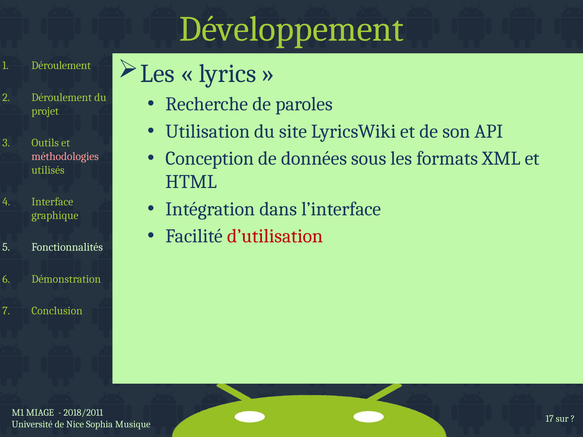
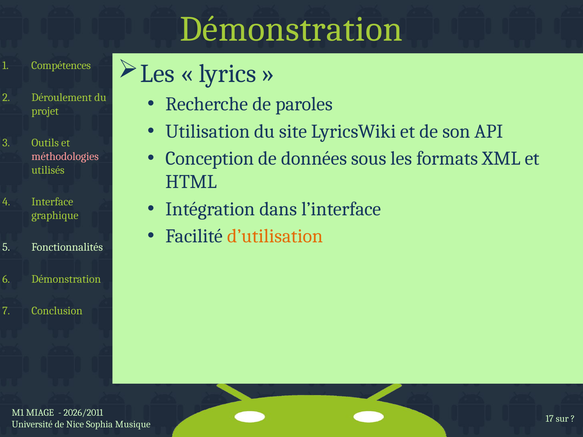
Développement at (291, 29): Développement -> Démonstration
Déroulement at (61, 66): Déroulement -> Compétences
d’utilisation colour: red -> orange
2018/2011: 2018/2011 -> 2026/2011
